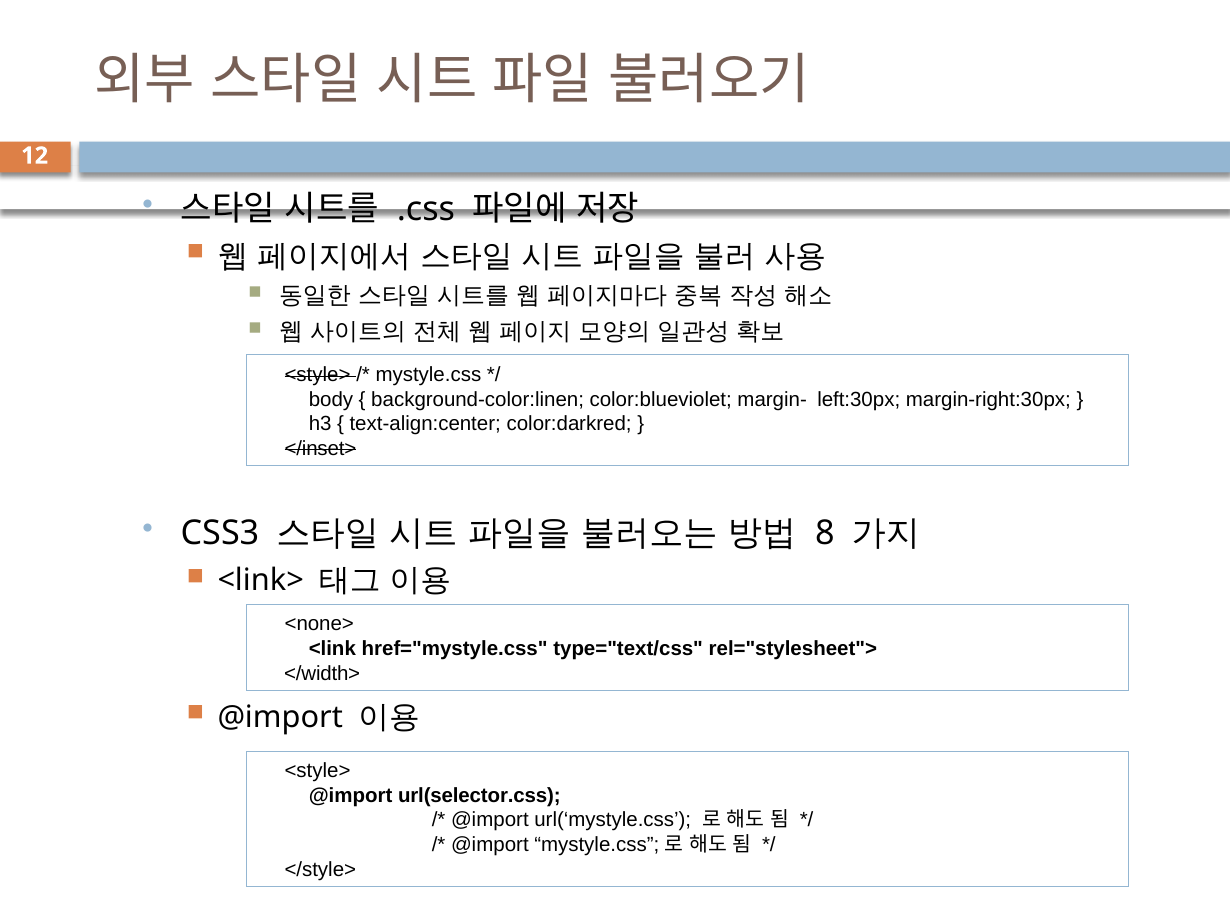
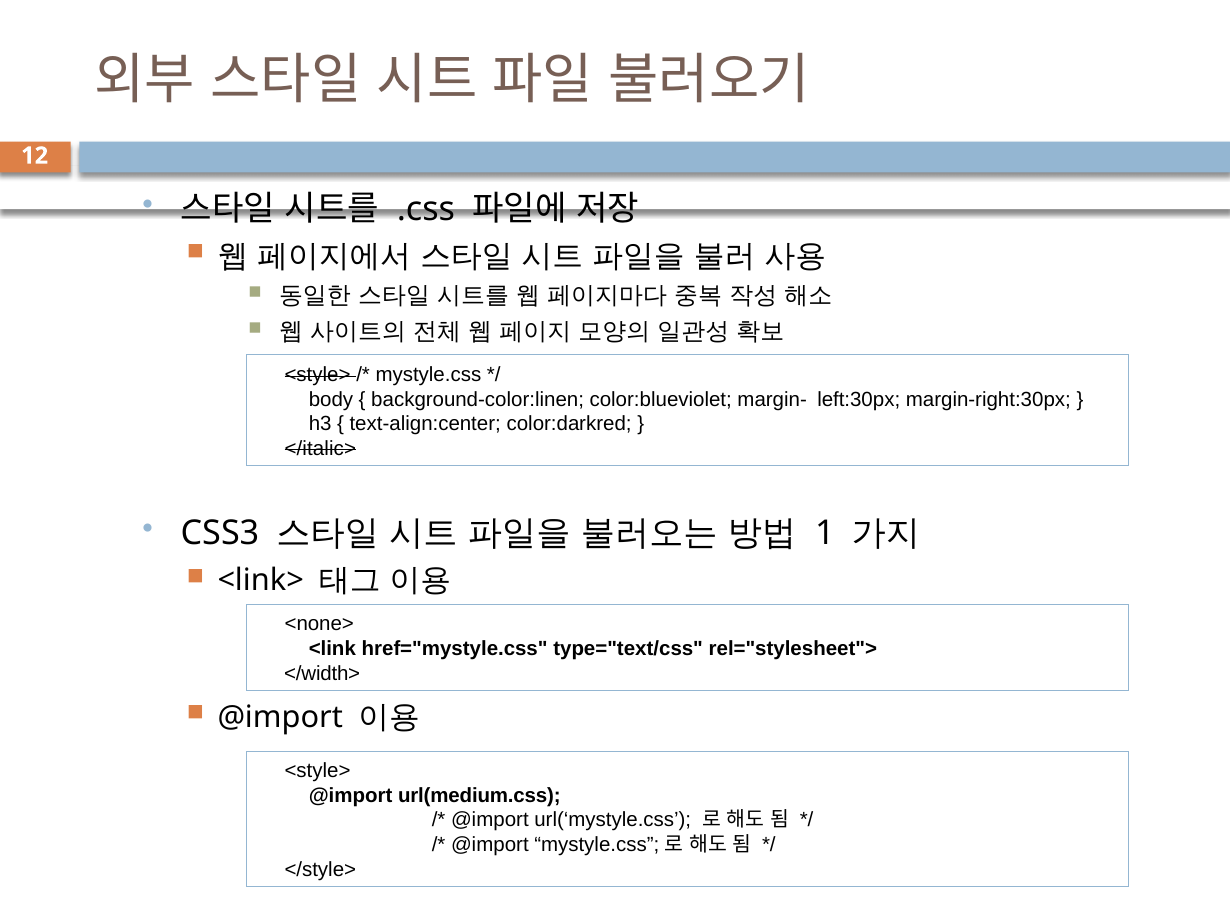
</inset>: </inset> -> </italic>
8: 8 -> 1
url(selector.css: url(selector.css -> url(medium.css
